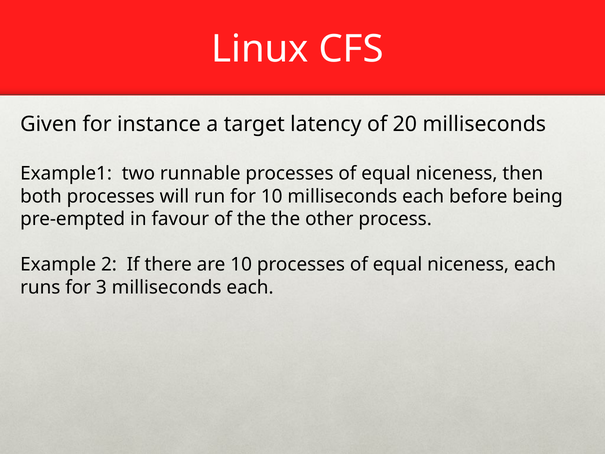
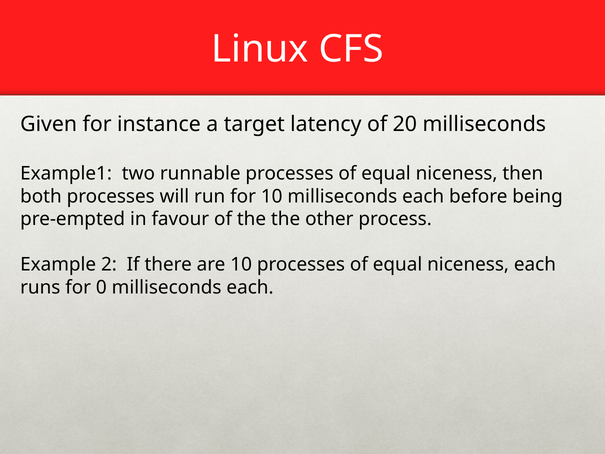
3: 3 -> 0
